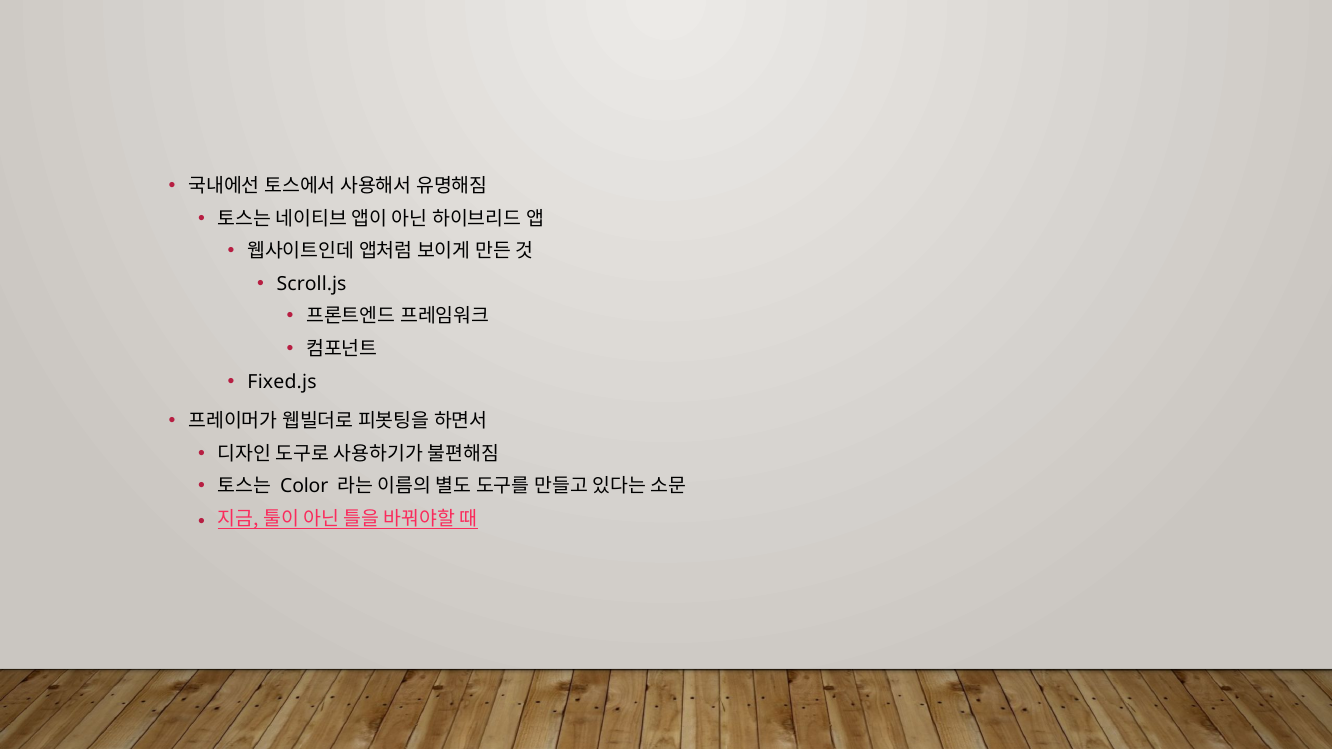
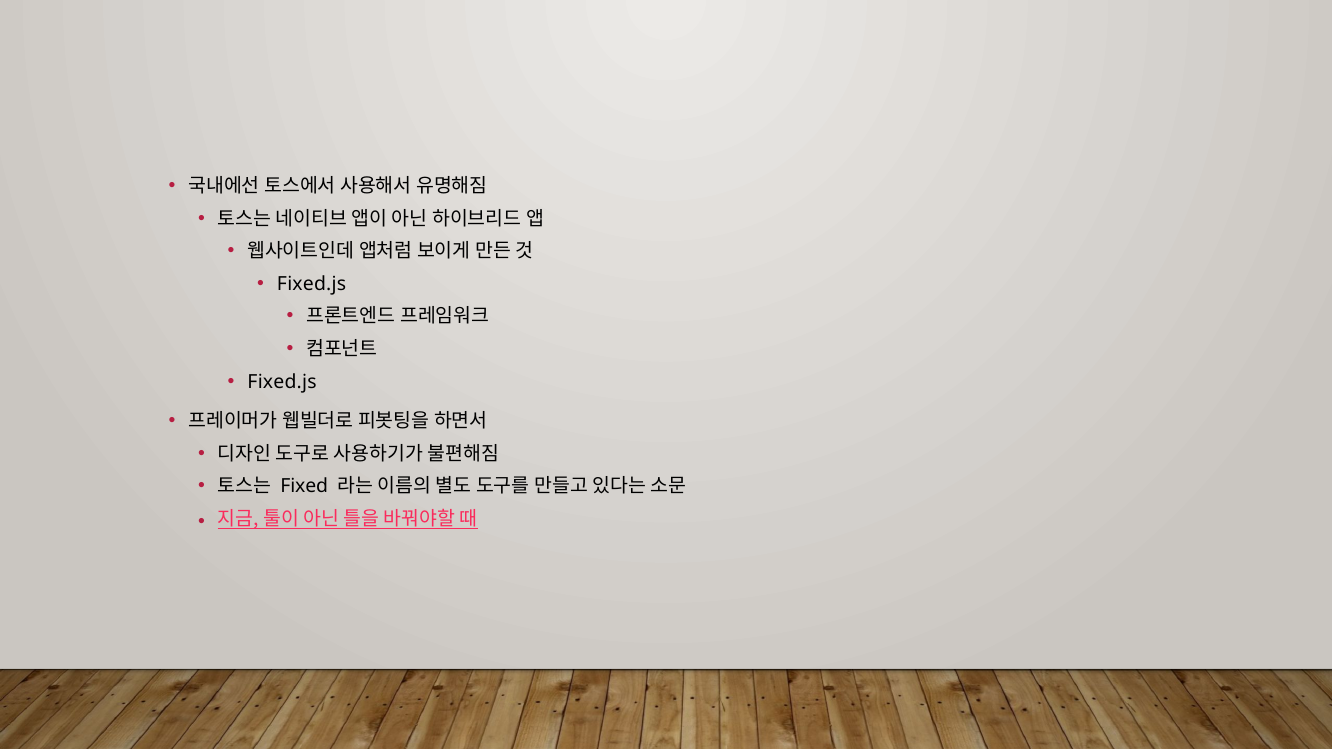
Scroll.js at (312, 284): Scroll.js -> Fixed.js
Color: Color -> Fixed
